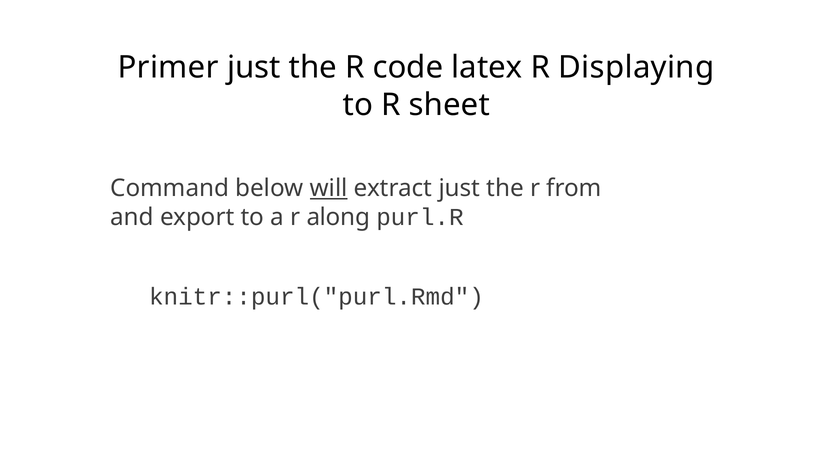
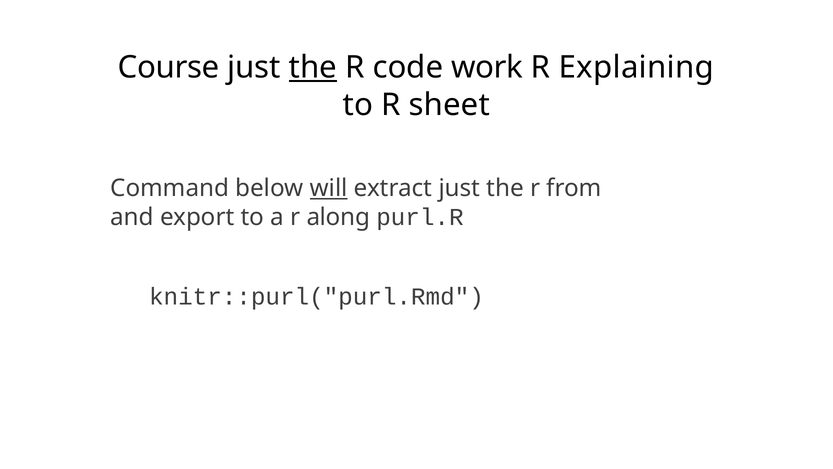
Primer: Primer -> Course
the at (313, 67) underline: none -> present
latex: latex -> work
Displaying: Displaying -> Explaining
